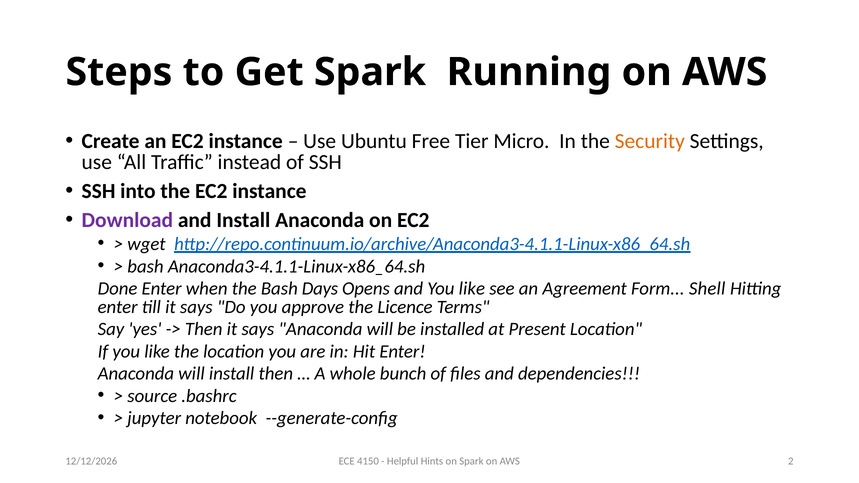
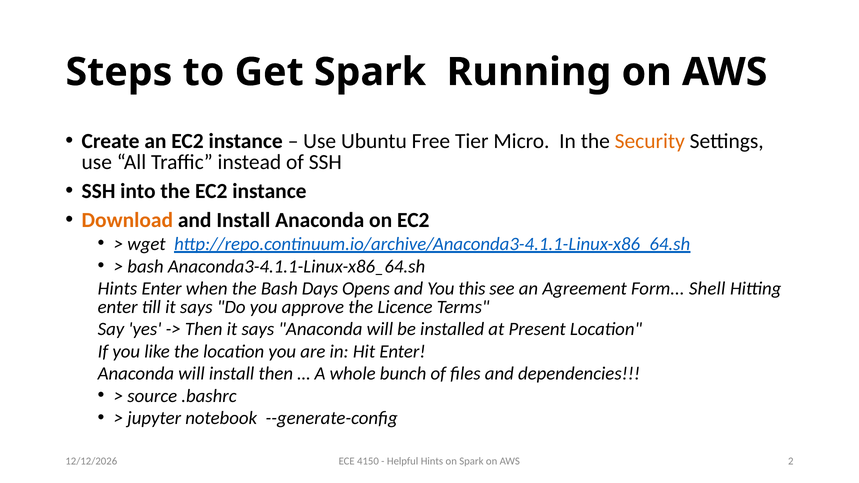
Download colour: purple -> orange
Done at (118, 289): Done -> Hints
and You like: like -> this
